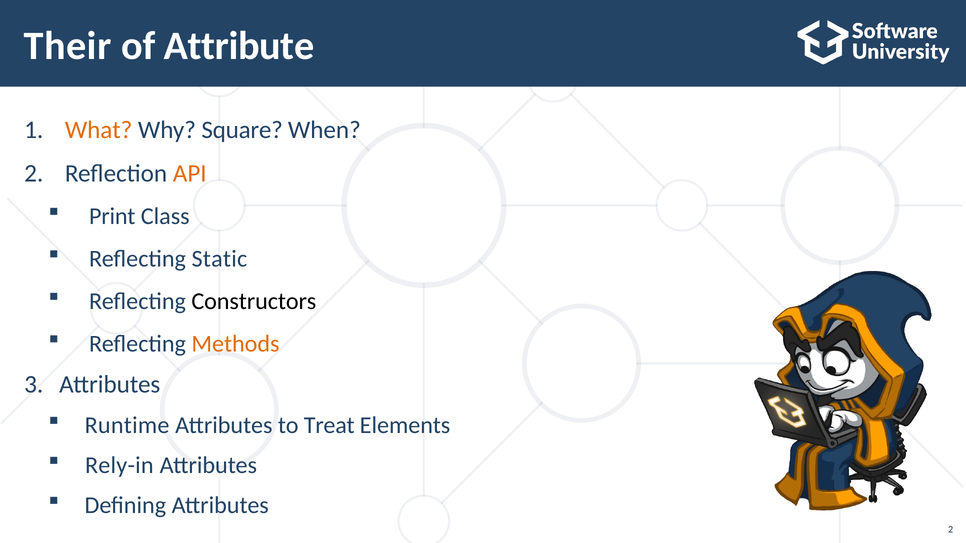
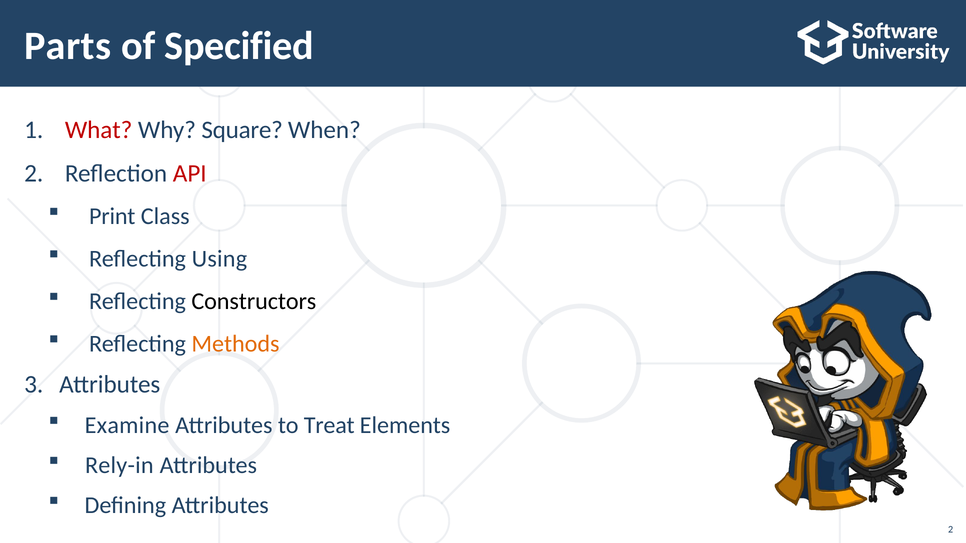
Their: Their -> Parts
Attribute: Attribute -> Specified
What colour: orange -> red
API colour: orange -> red
Static: Static -> Using
Runtime: Runtime -> Examine
